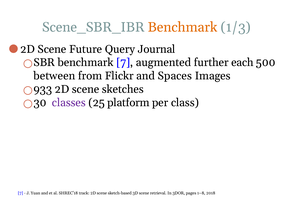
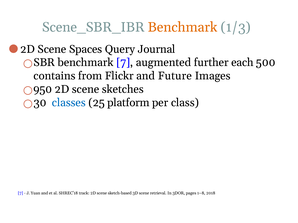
Future: Future -> Spaces
between: between -> contains
Spaces: Spaces -> Future
933: 933 -> 950
classes colour: purple -> blue
